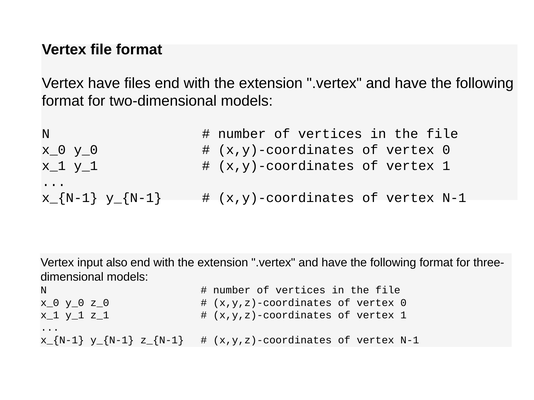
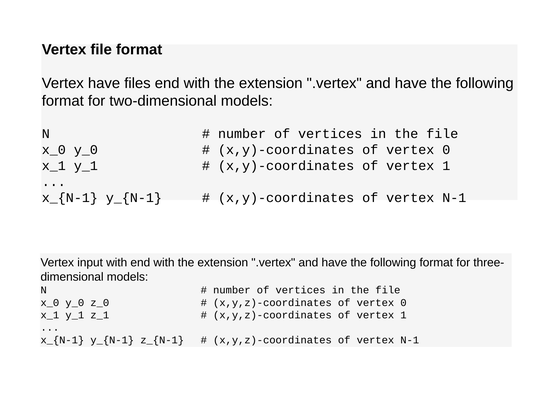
input also: also -> with
